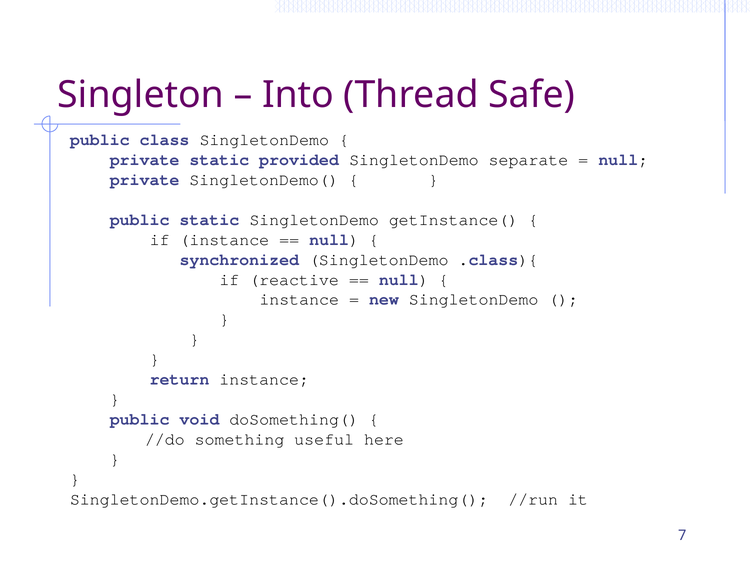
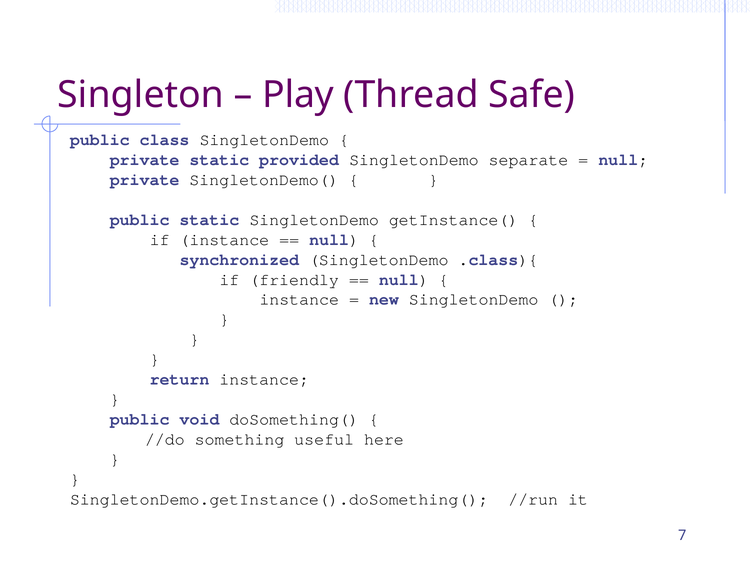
Into: Into -> Play
reactive: reactive -> friendly
